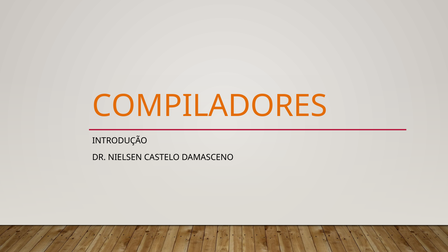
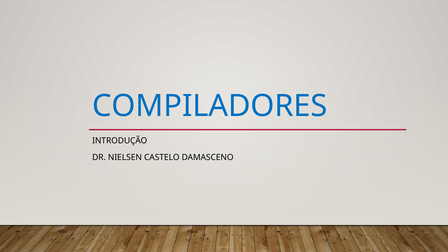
COMPILADORES colour: orange -> blue
